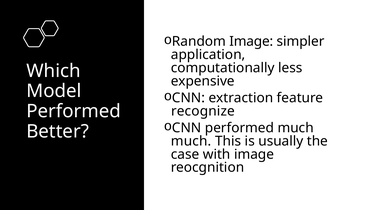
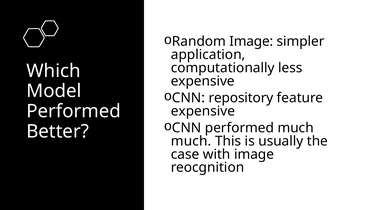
extraction: extraction -> repository
recognize at (203, 111): recognize -> expensive
